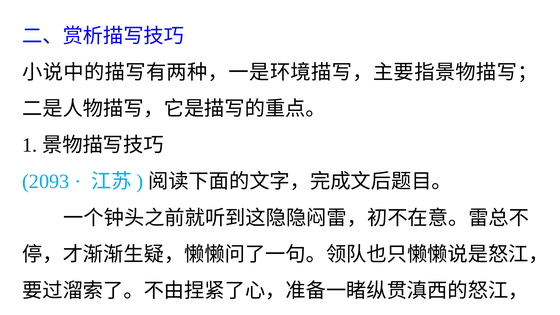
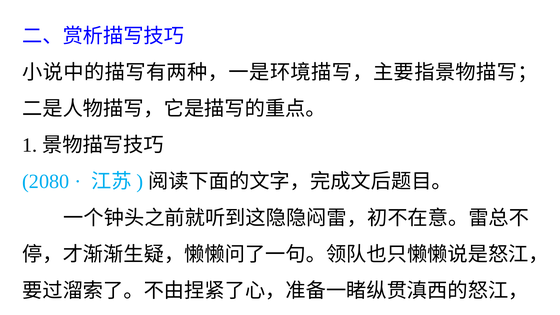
2093: 2093 -> 2080
